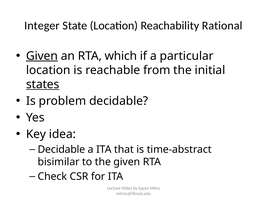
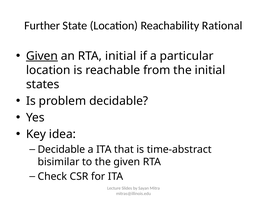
Integer: Integer -> Further
RTA which: which -> initial
states underline: present -> none
